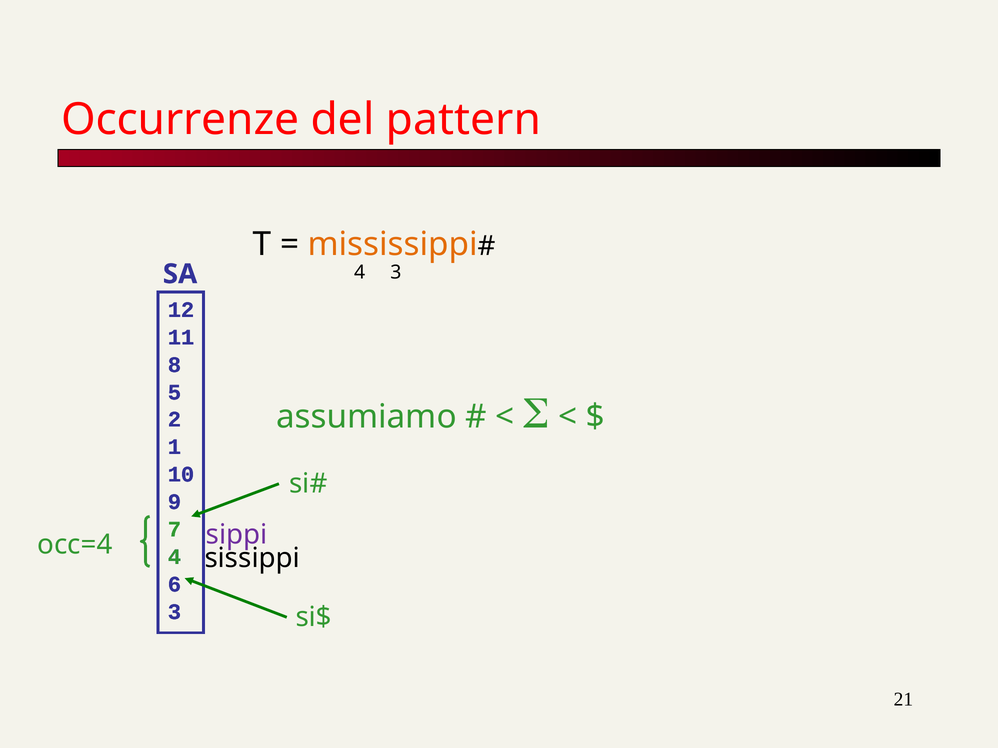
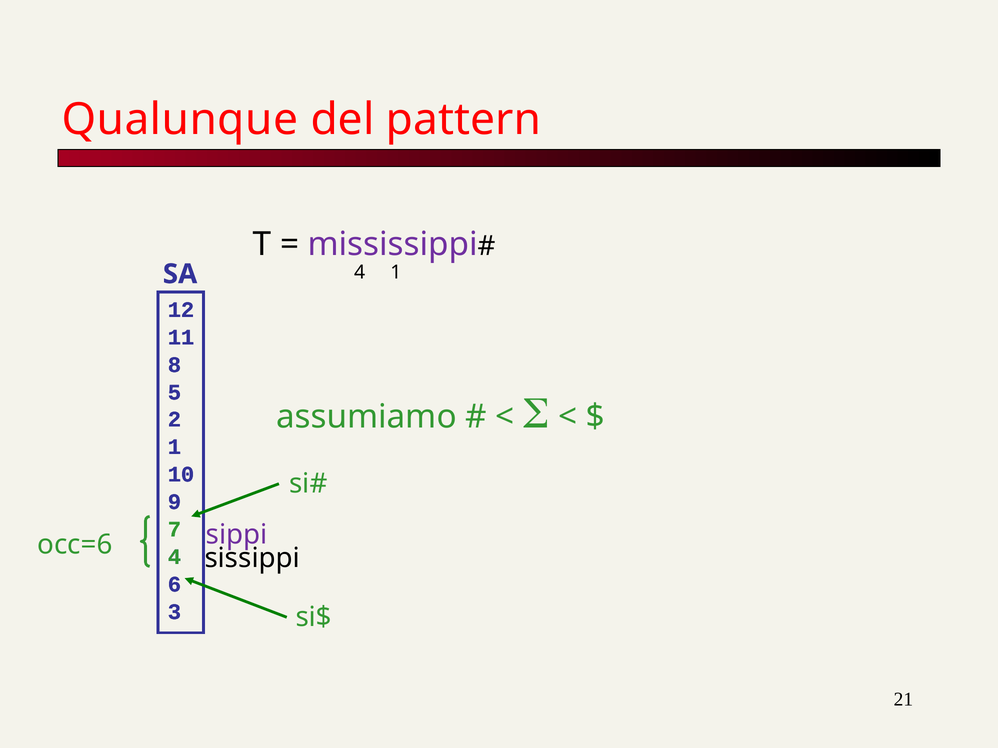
Occurrenze: Occurrenze -> Qualunque
mississippi colour: orange -> purple
4 3: 3 -> 1
occ=4: occ=4 -> occ=6
